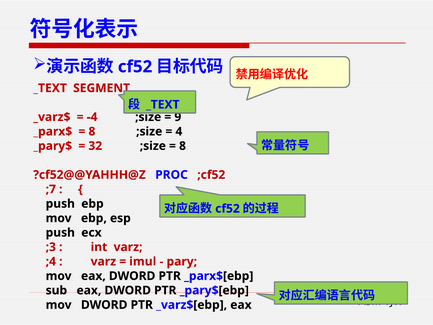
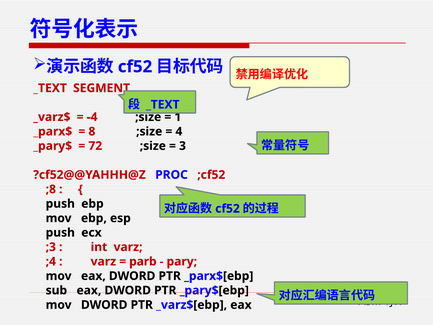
9: 9 -> 1
32: 32 -> 72
8 at (183, 146): 8 -> 3
;7: ;7 -> ;8
imul: imul -> parb
